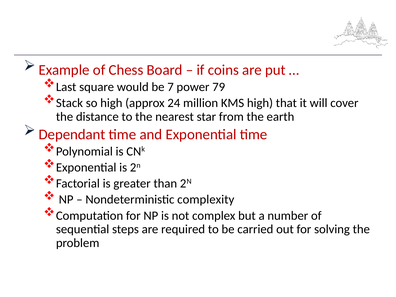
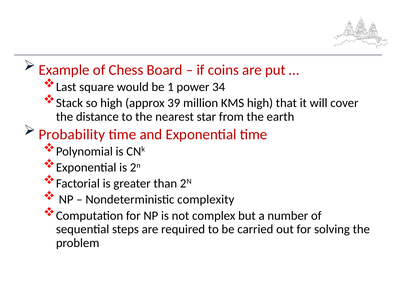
7: 7 -> 1
79: 79 -> 34
24: 24 -> 39
Dependant: Dependant -> Probability
